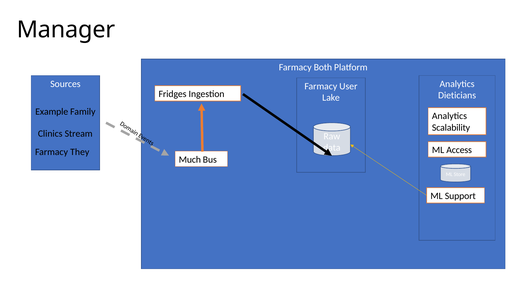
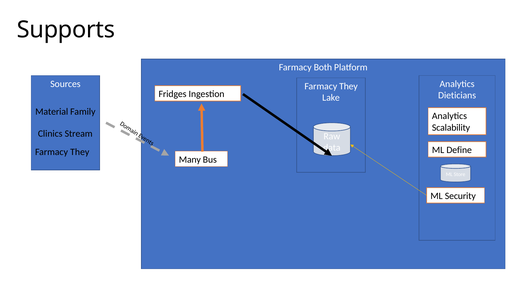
Manager: Manager -> Supports
User at (348, 86): User -> They
Example: Example -> Material
Access: Access -> Define
Much: Much -> Many
Support: Support -> Security
